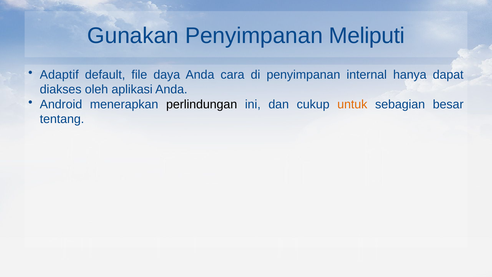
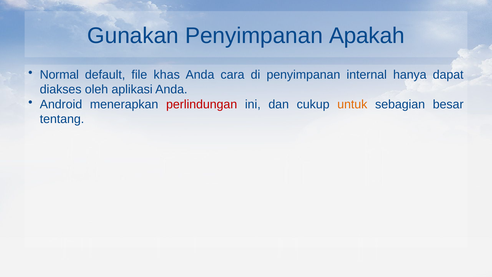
Meliputi: Meliputi -> Apakah
Adaptif: Adaptif -> Normal
daya: daya -> khas
perlindungan colour: black -> red
